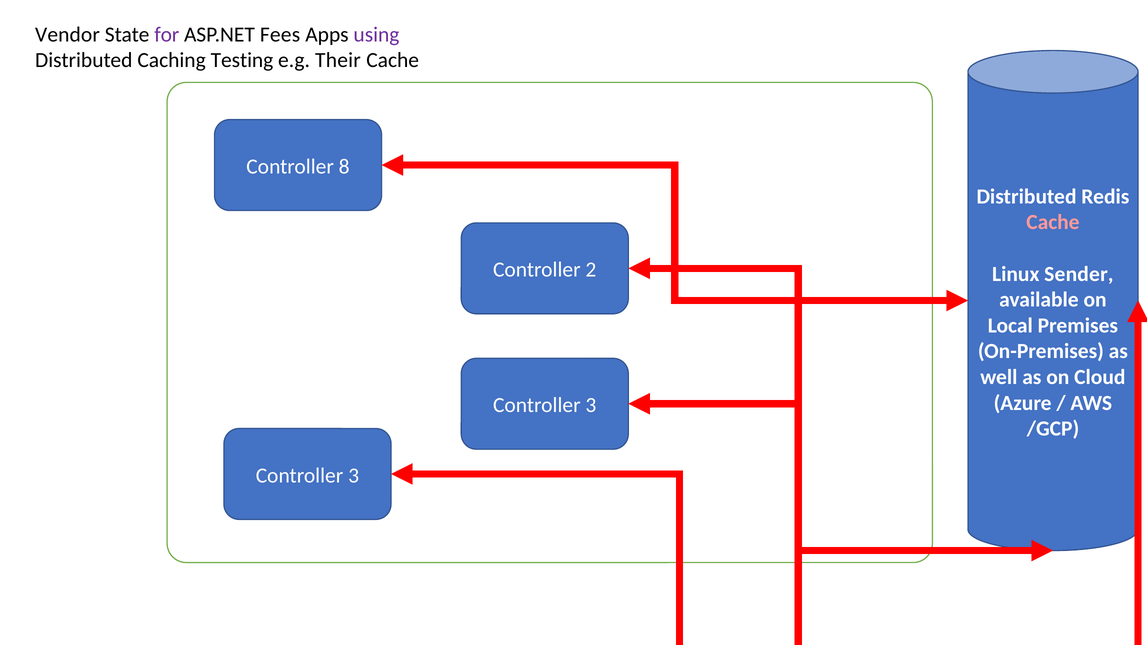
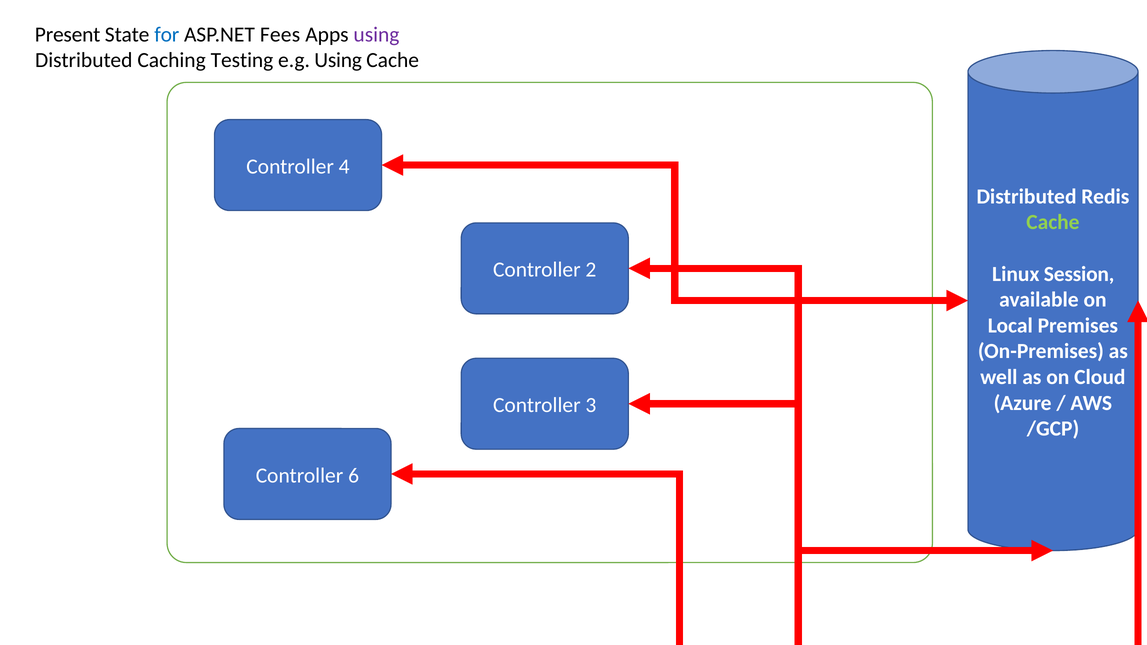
Vendor: Vendor -> Present
for colour: purple -> blue
e.g Their: Their -> Using
8: 8 -> 4
Cache at (1053, 222) colour: pink -> light green
Sender: Sender -> Session
3 at (354, 476): 3 -> 6
